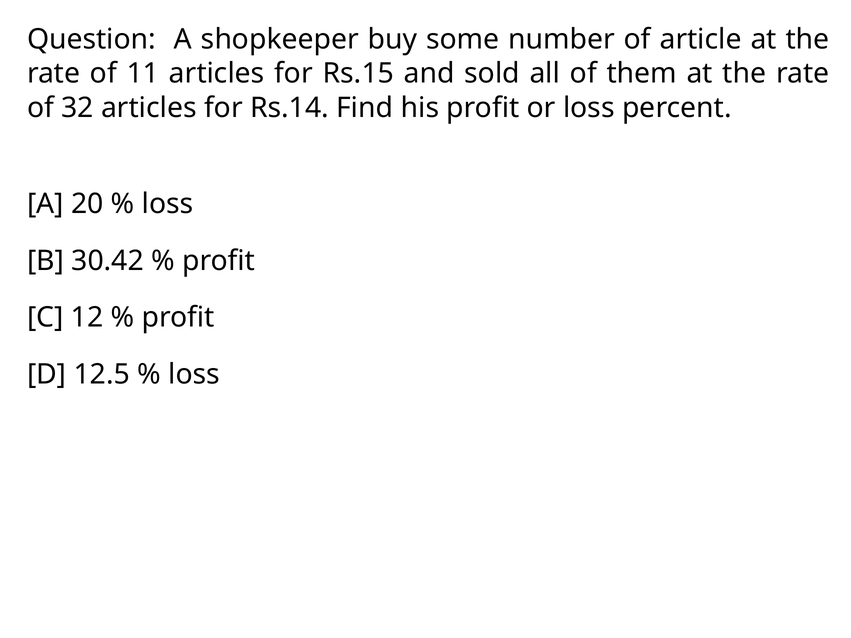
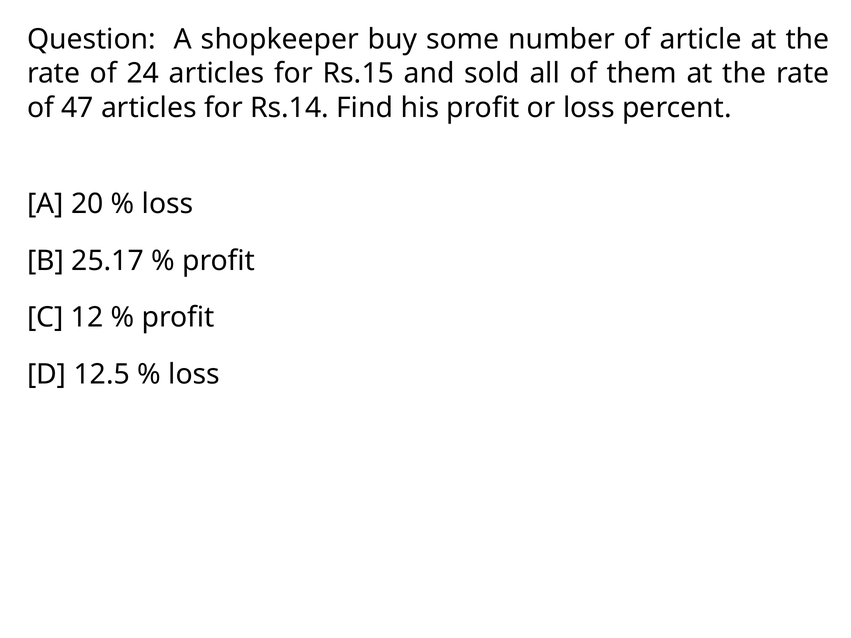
11: 11 -> 24
32: 32 -> 47
30.42: 30.42 -> 25.17
